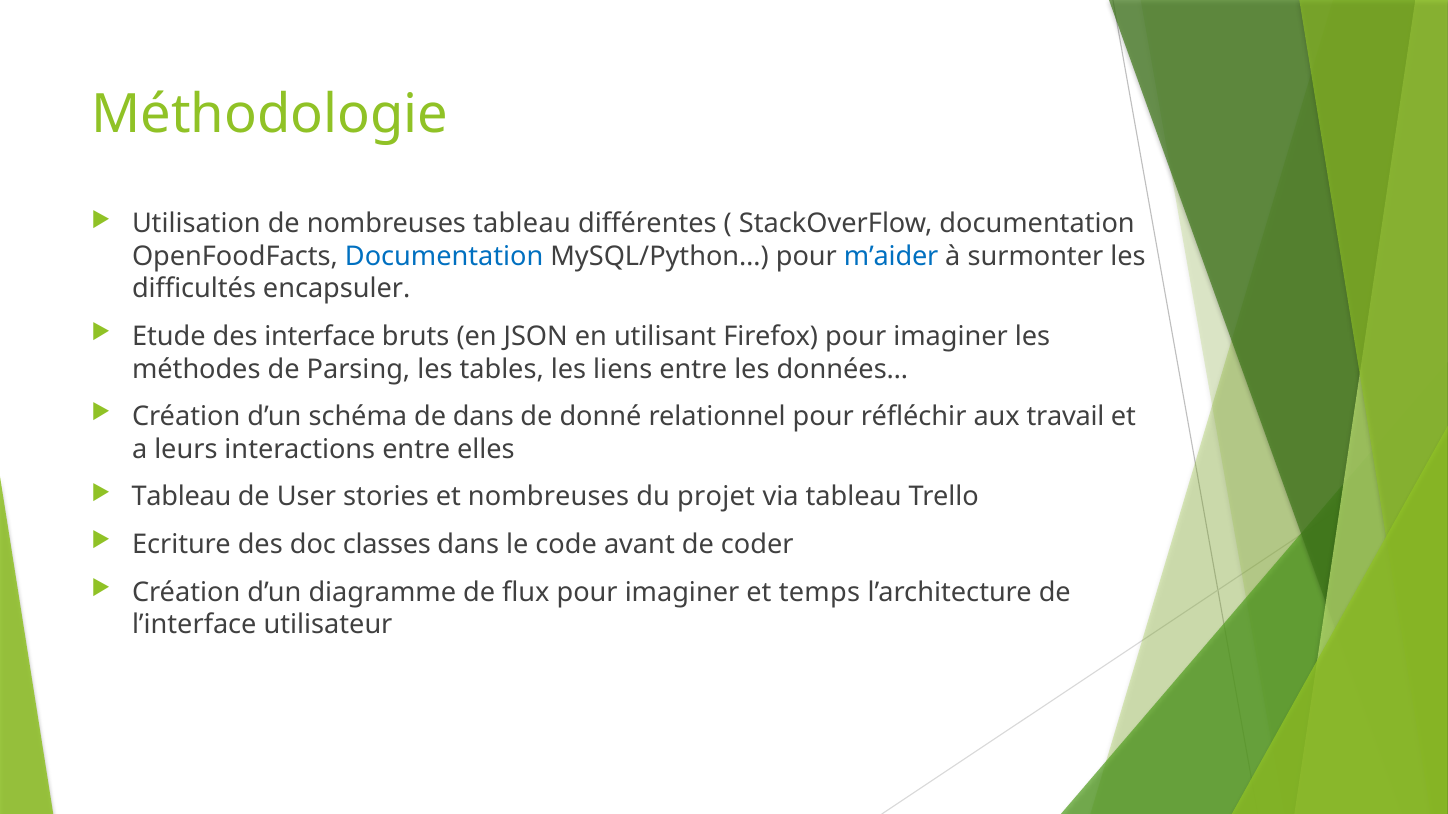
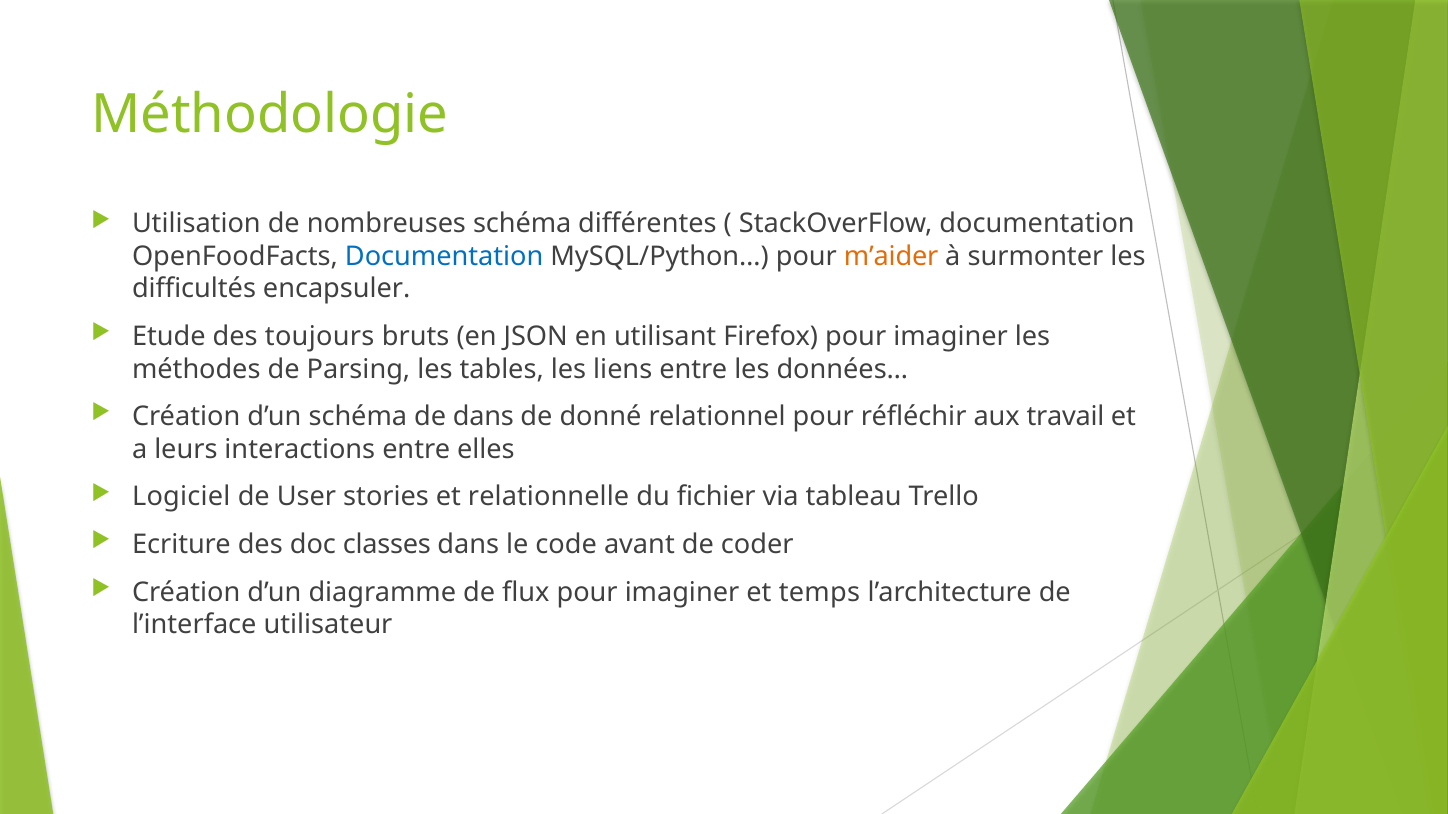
nombreuses tableau: tableau -> schéma
m’aider colour: blue -> orange
interface: interface -> toujours
Tableau at (182, 497): Tableau -> Logiciel
et nombreuses: nombreuses -> relationnelle
projet: projet -> fichier
